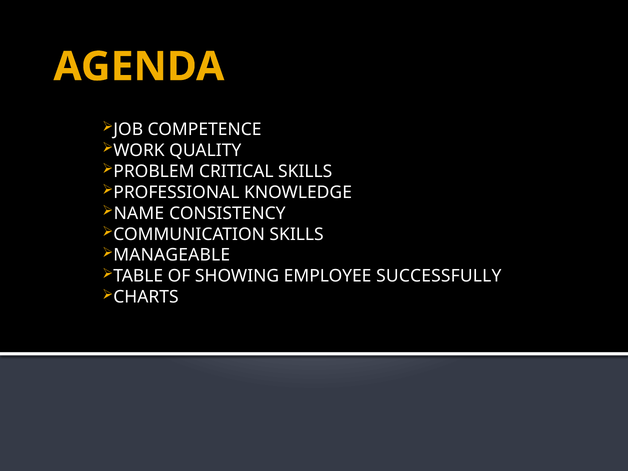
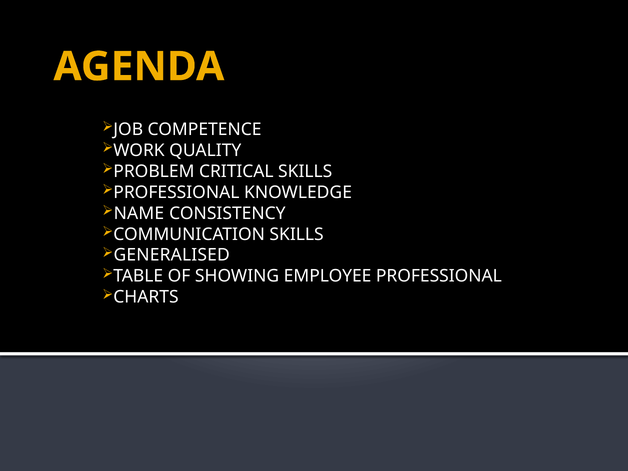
MANAGEABLE: MANAGEABLE -> GENERALISED
EMPLOYEE SUCCESSFULLY: SUCCESSFULLY -> PROFESSIONAL
